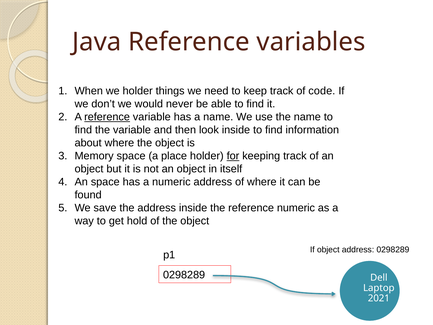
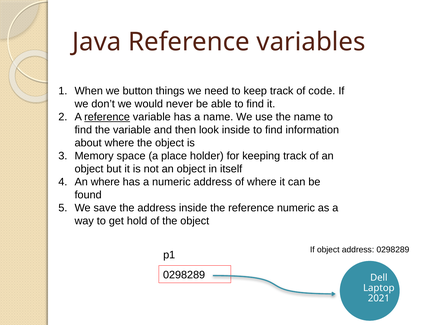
we holder: holder -> button
for underline: present -> none
An space: space -> where
